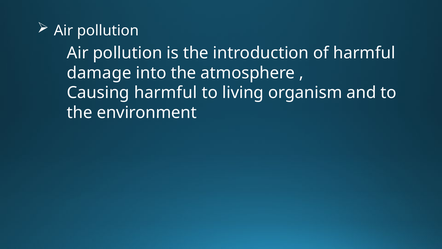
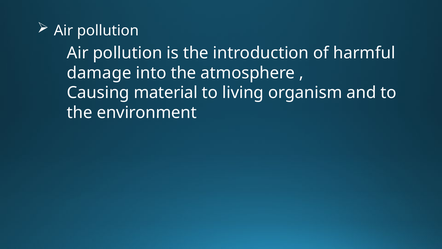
Causing harmful: harmful -> material
